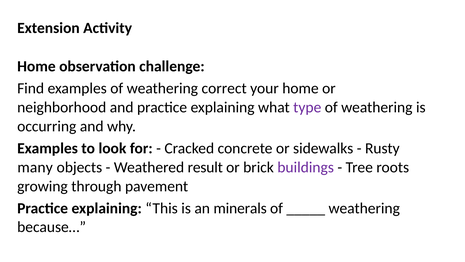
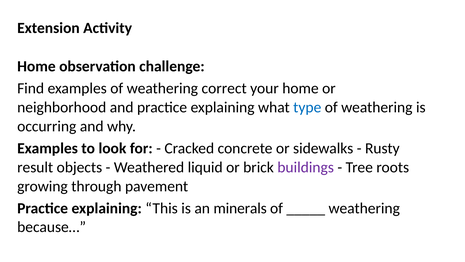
type colour: purple -> blue
many: many -> result
result: result -> liquid
